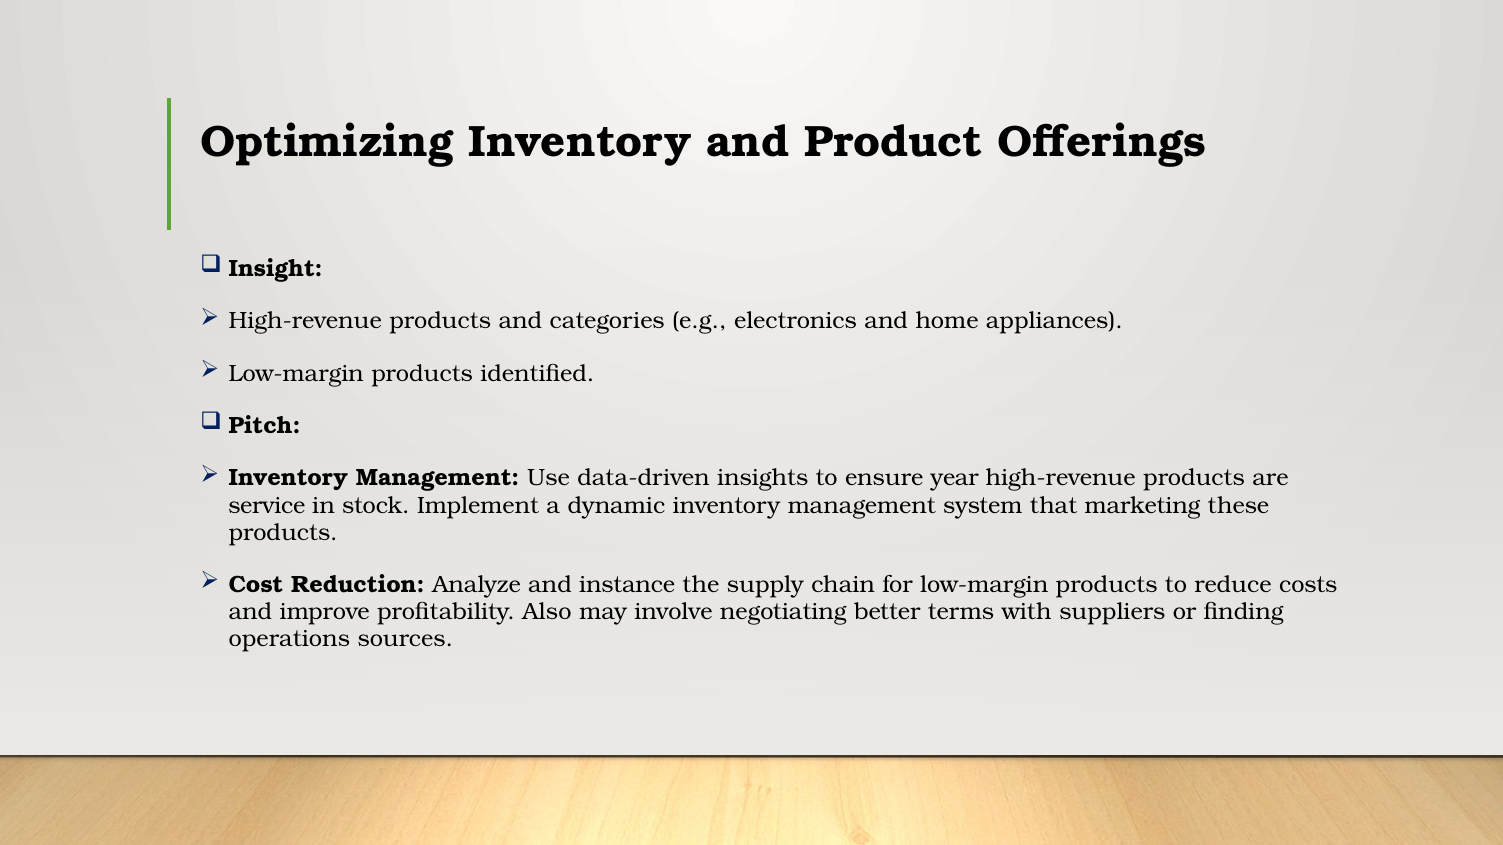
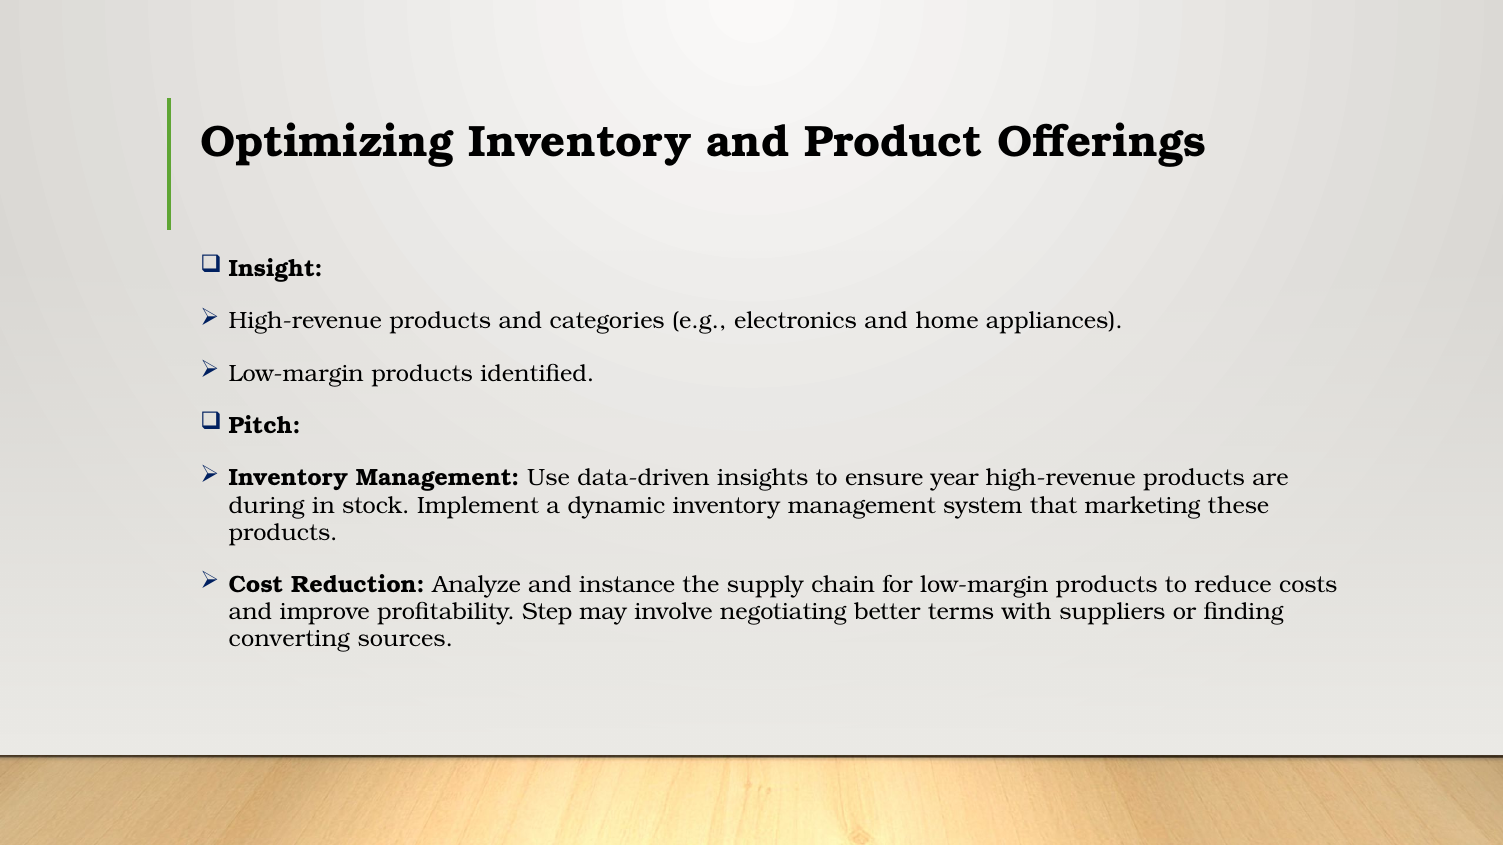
service: service -> during
Also: Also -> Step
operations: operations -> converting
